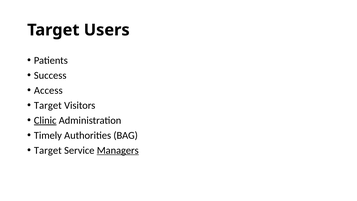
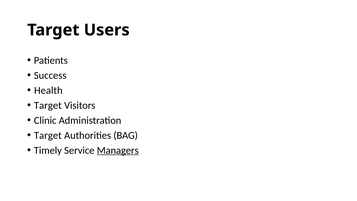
Access: Access -> Health
Clinic underline: present -> none
Timely at (48, 135): Timely -> Target
Target at (48, 150): Target -> Timely
